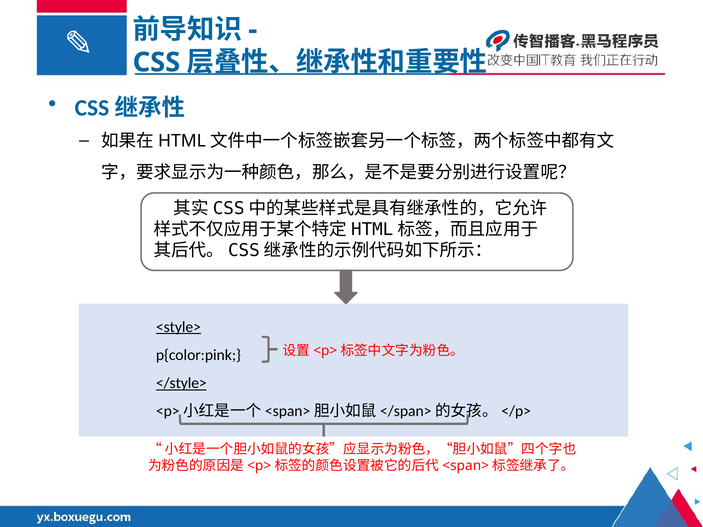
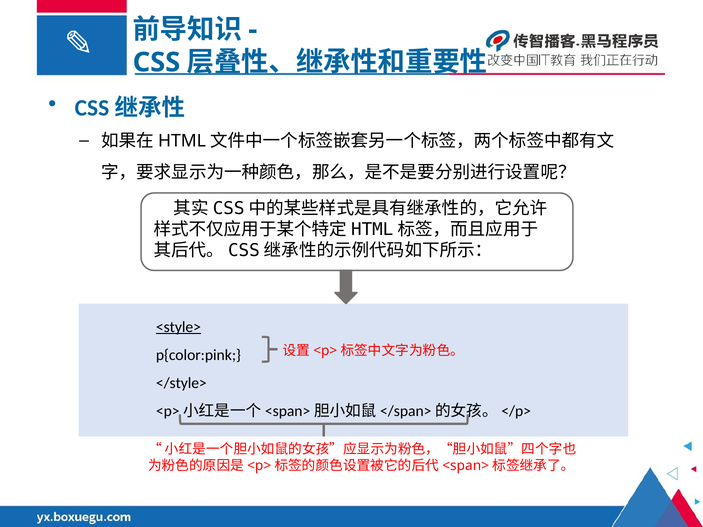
</style> underline: present -> none
